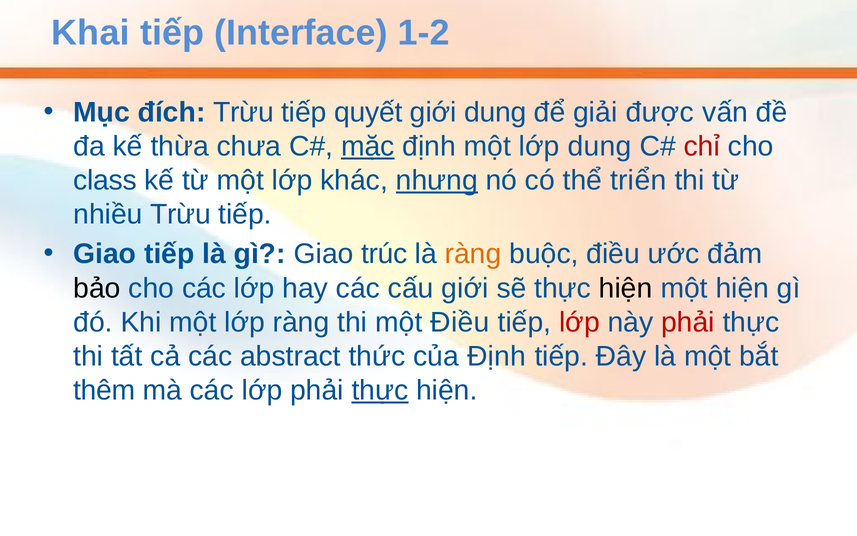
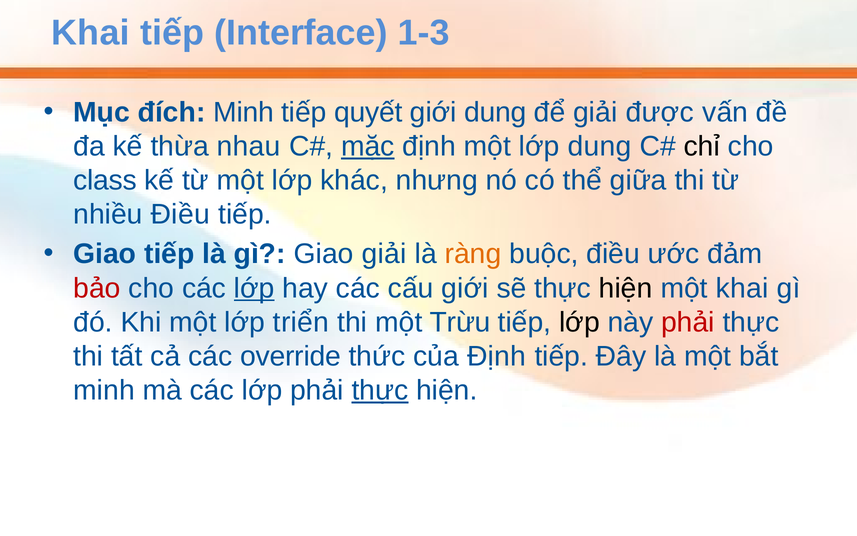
1-2: 1-2 -> 1-3
đích Trừu: Trừu -> Minh
chưa: chưa -> nhau
chỉ colour: red -> black
nhưng underline: present -> none
triển: triển -> giữa
nhiều Trừu: Trừu -> Điều
Giao trúc: trúc -> giải
bảo colour: black -> red
lớp at (254, 288) underline: none -> present
một hiện: hiện -> khai
lớp ràng: ràng -> triển
một Điều: Điều -> Trừu
lớp at (579, 322) colour: red -> black
abstract: abstract -> override
thêm at (104, 390): thêm -> minh
